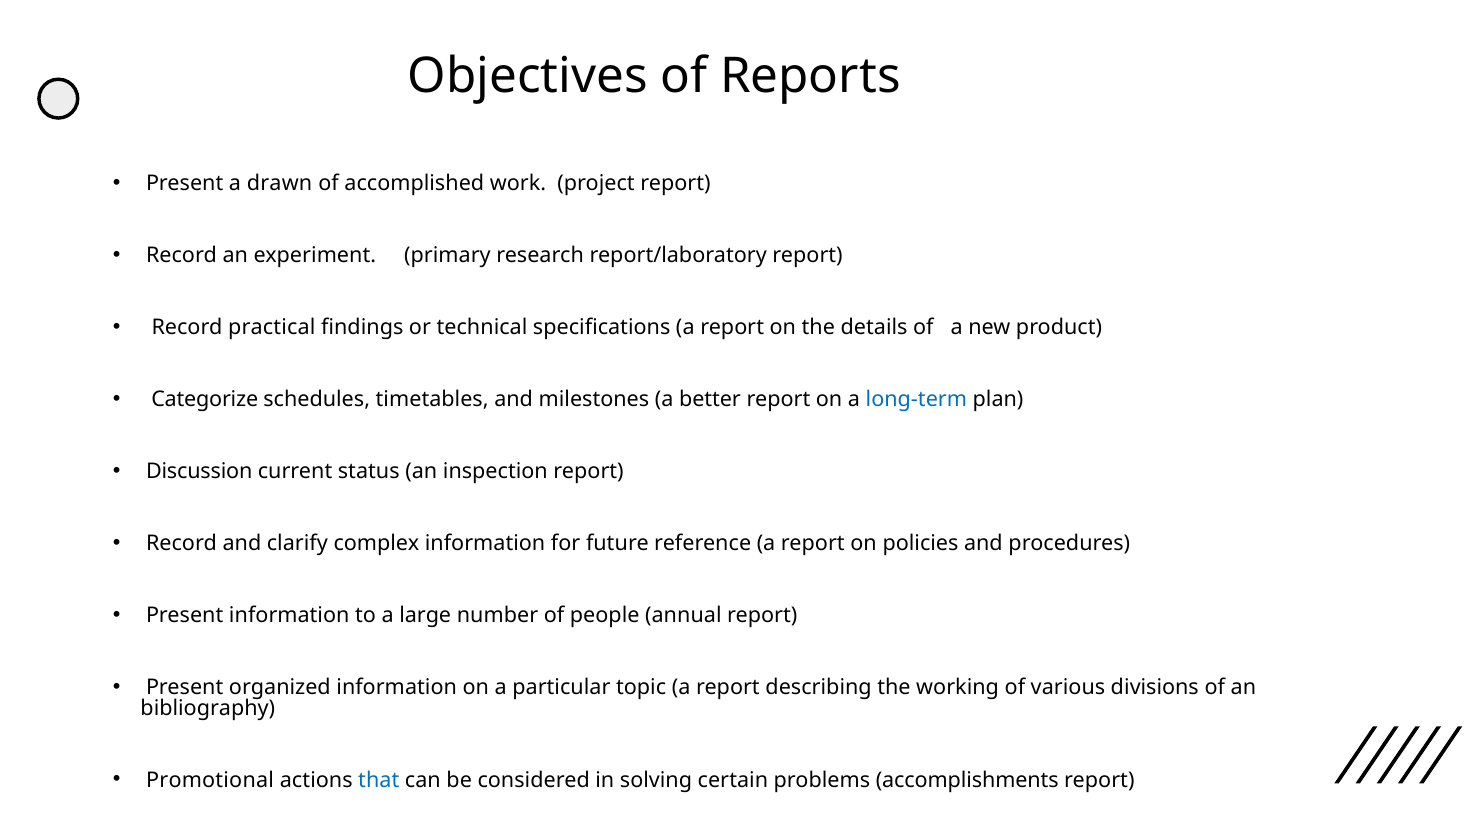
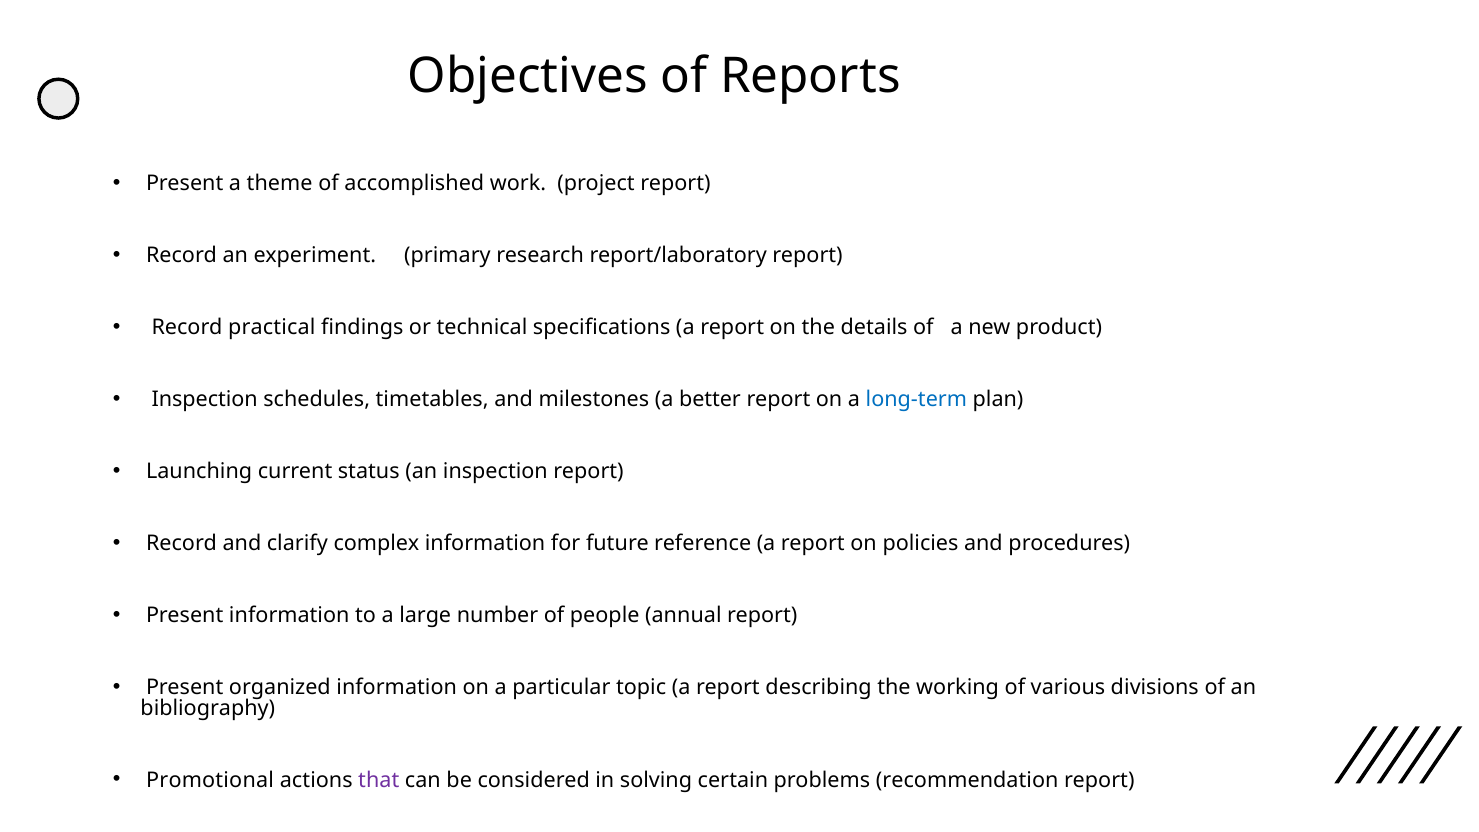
drawn: drawn -> theme
Categorize at (205, 399): Categorize -> Inspection
Discussion: Discussion -> Launching
that colour: blue -> purple
accomplishments: accomplishments -> recommendation
